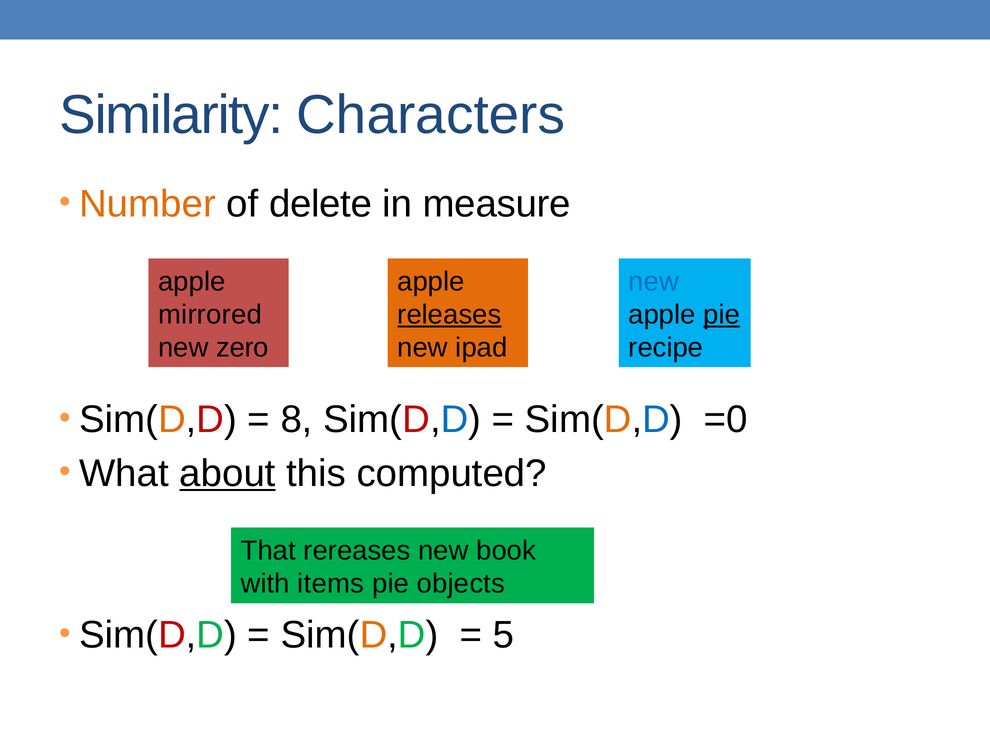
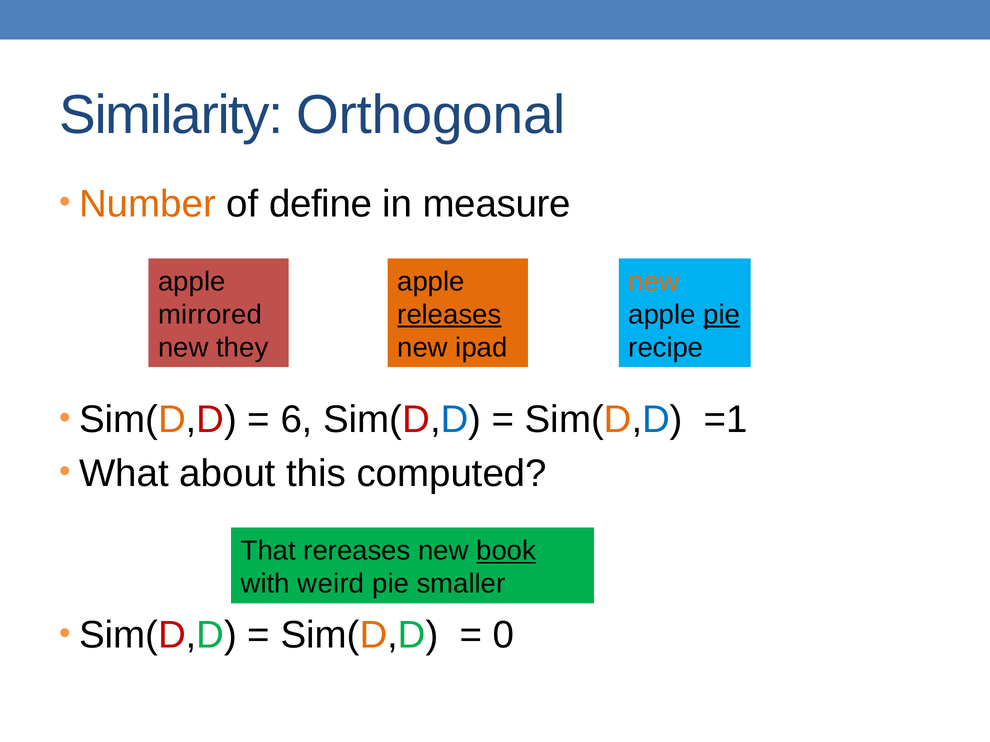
Characters: Characters -> Orthogonal
delete: delete -> define
new at (654, 282) colour: blue -> orange
zero: zero -> they
8: 8 -> 6
=0: =0 -> =1
about underline: present -> none
book underline: none -> present
items: items -> weird
objects: objects -> smaller
5: 5 -> 0
